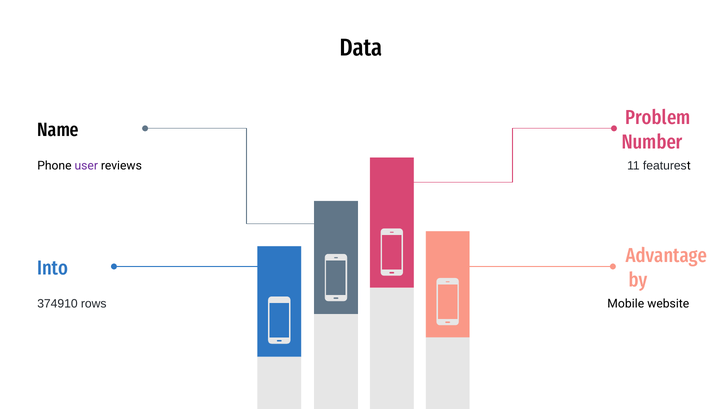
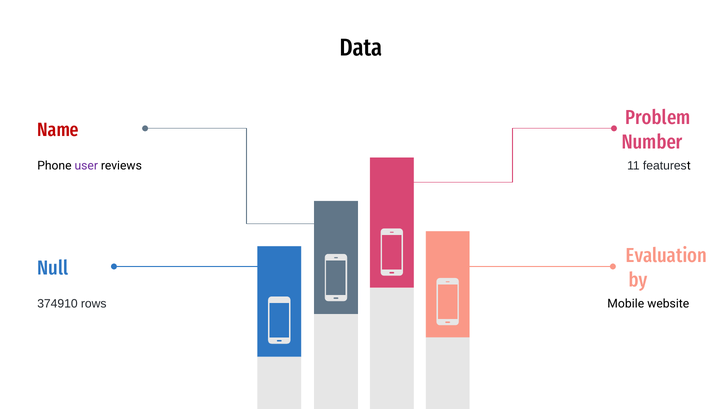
Name colour: black -> red
Advantage: Advantage -> Evaluation
Into: Into -> Null
